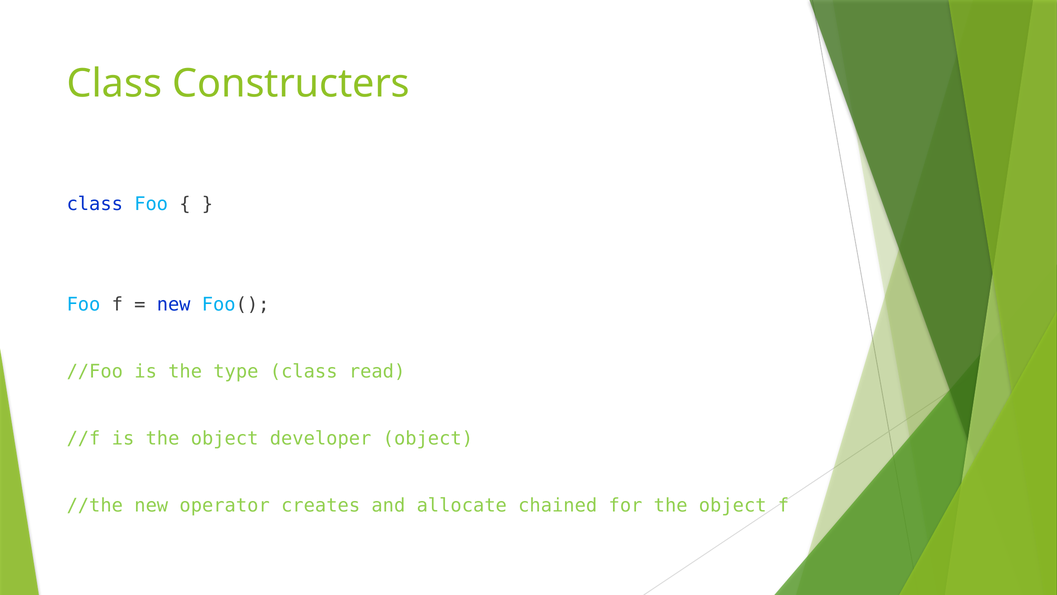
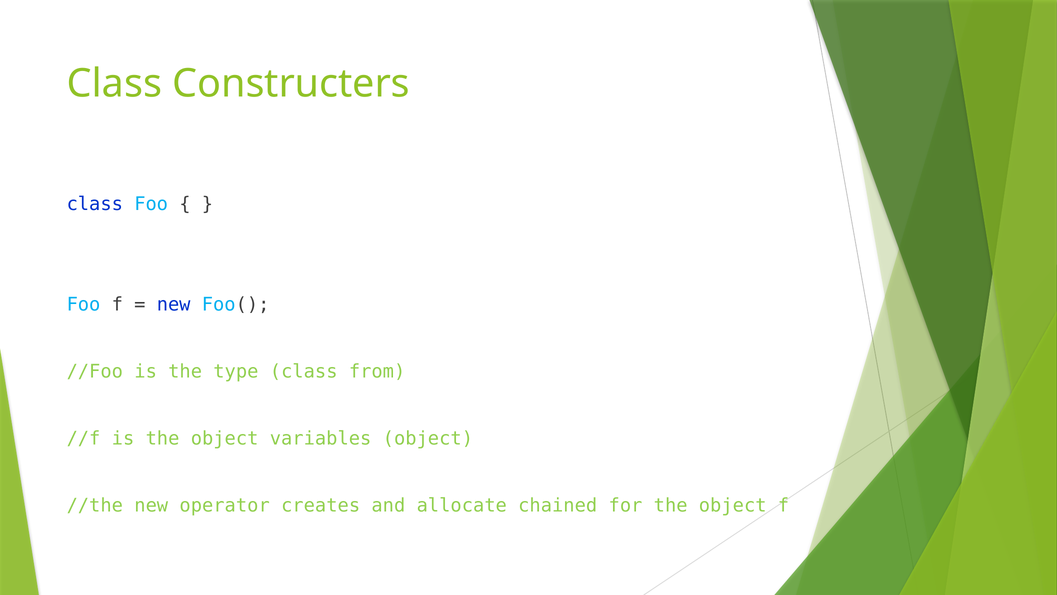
read: read -> from
developer: developer -> variables
